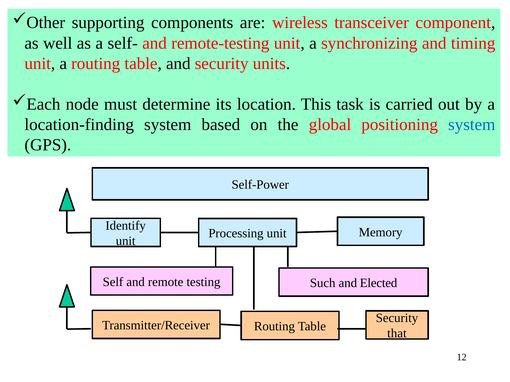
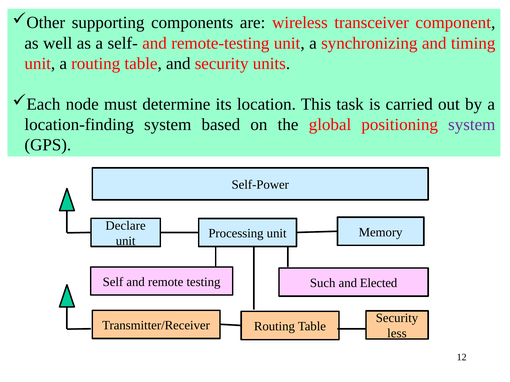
system at (472, 125) colour: blue -> purple
Identify: Identify -> Declare
that: that -> less
